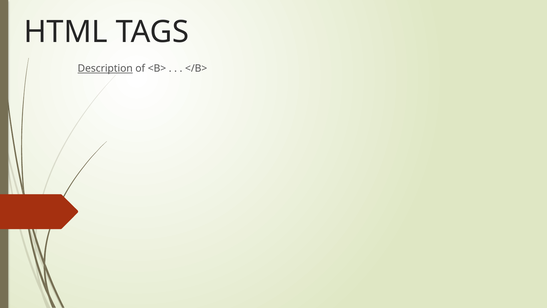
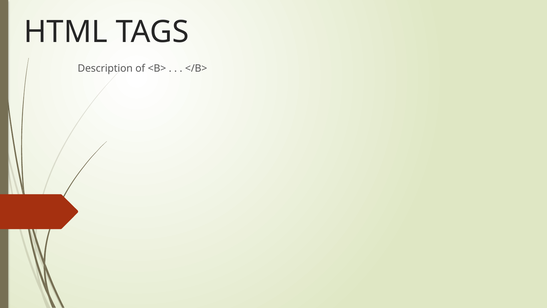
Description underline: present -> none
